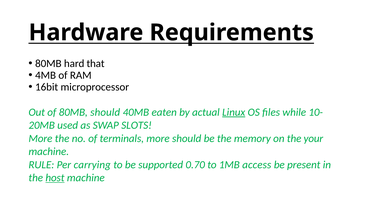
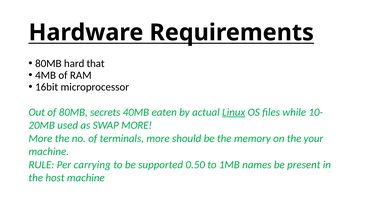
80MB should: should -> secrets
SWAP SLOTS: SLOTS -> MORE
0.70: 0.70 -> 0.50
access: access -> names
host underline: present -> none
